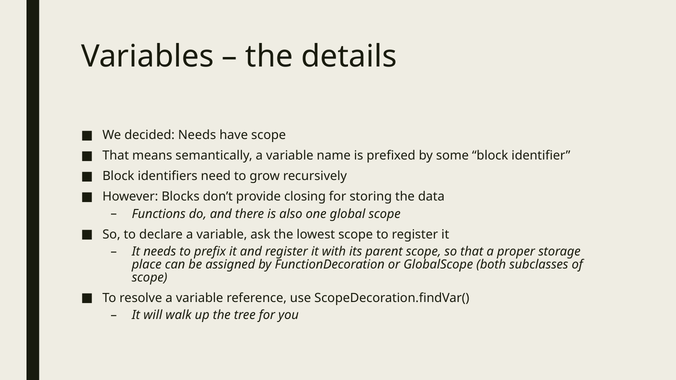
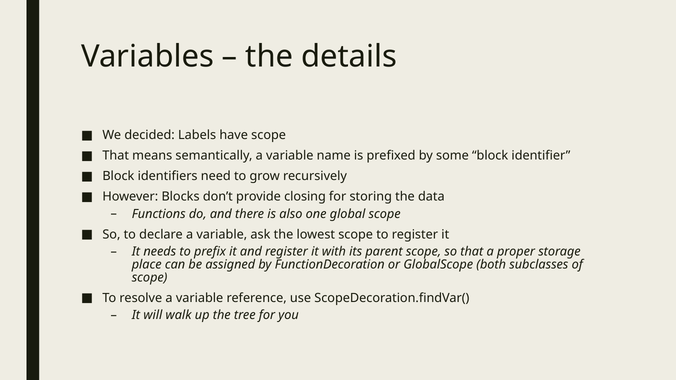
decided Needs: Needs -> Labels
